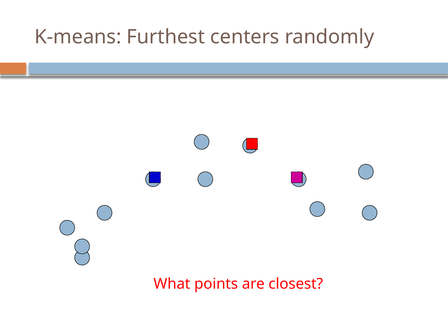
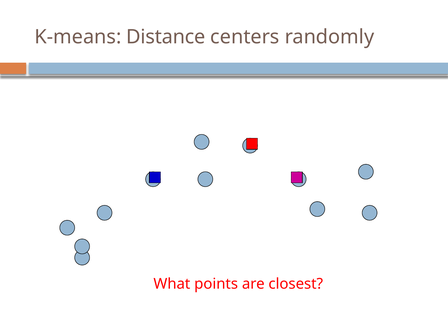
Furthest: Furthest -> Distance
